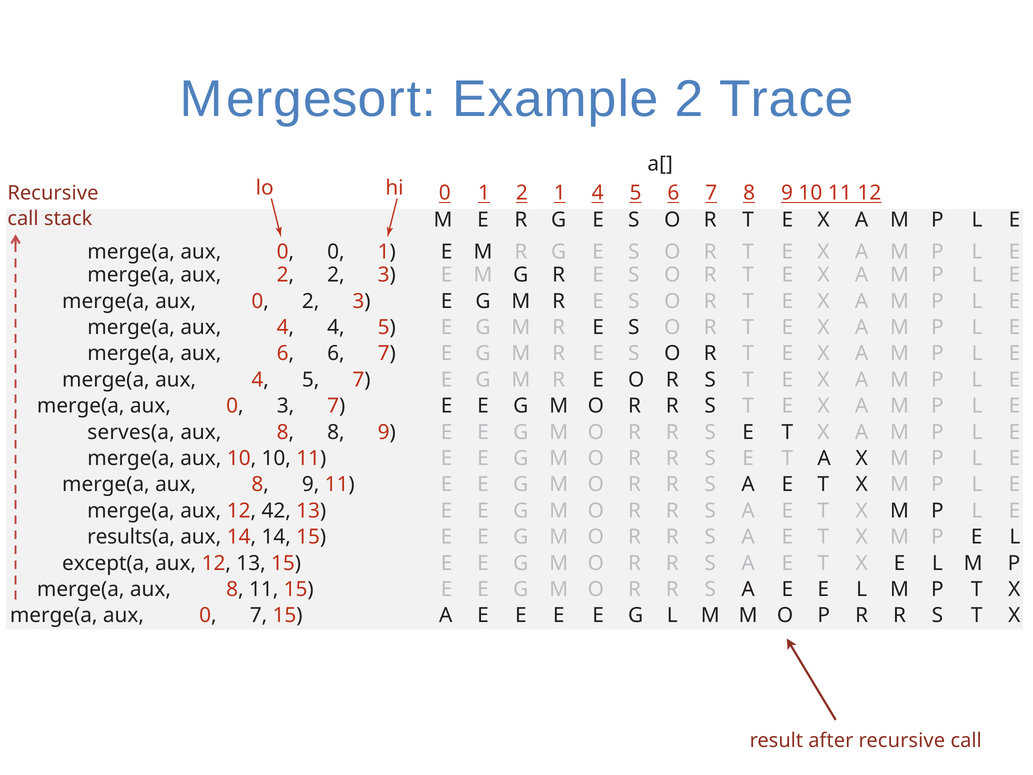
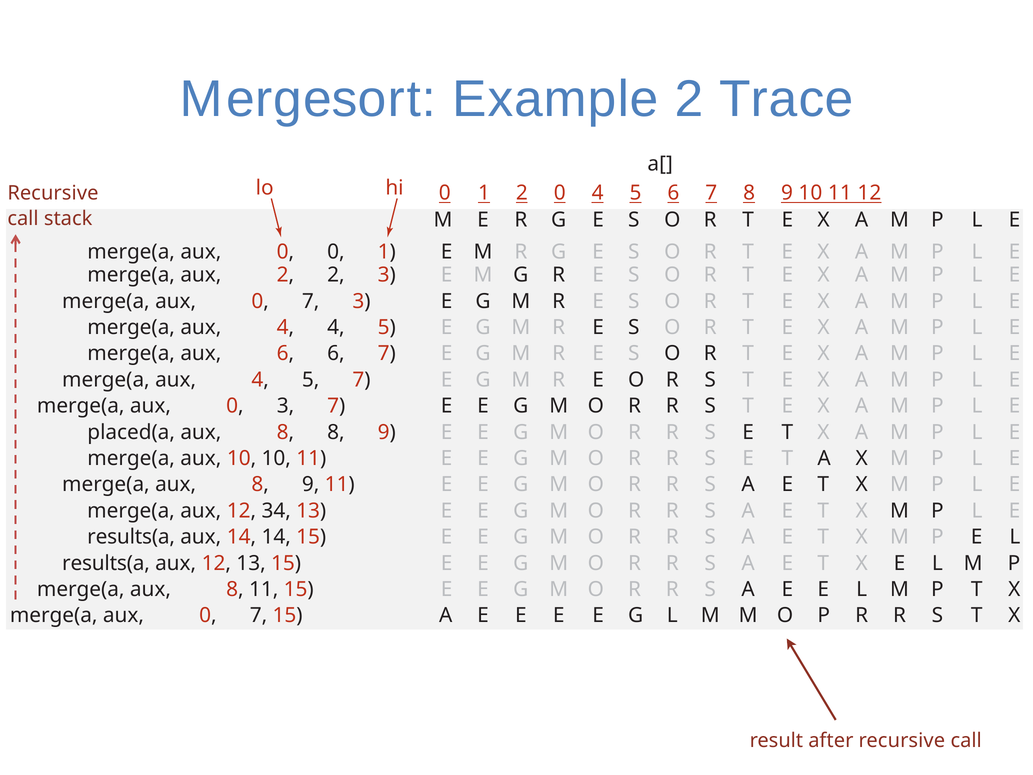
2 1: 1 -> 0
2 at (311, 301): 2 -> 7
serves(a: serves(a -> placed(a
42: 42 -> 34
except(a at (106, 563): except(a -> results(a
